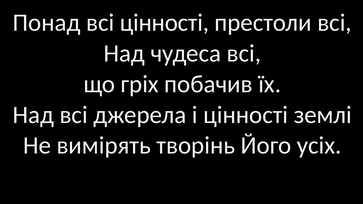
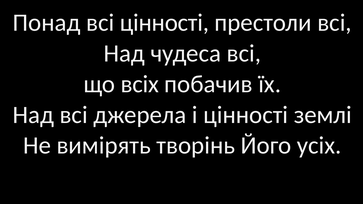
гріх: гріх -> всіх
